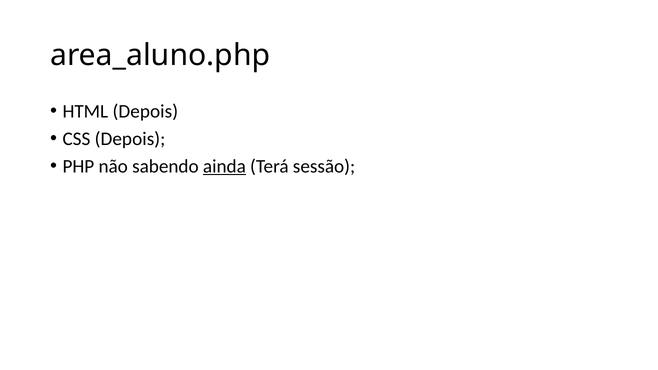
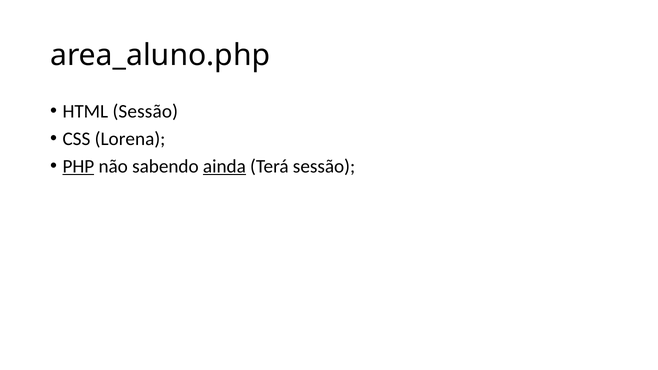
HTML Depois: Depois -> Sessão
CSS Depois: Depois -> Lorena
PHP underline: none -> present
